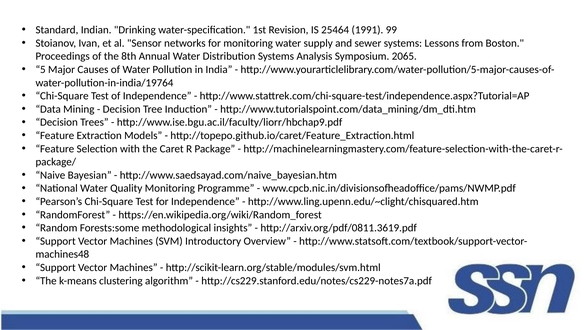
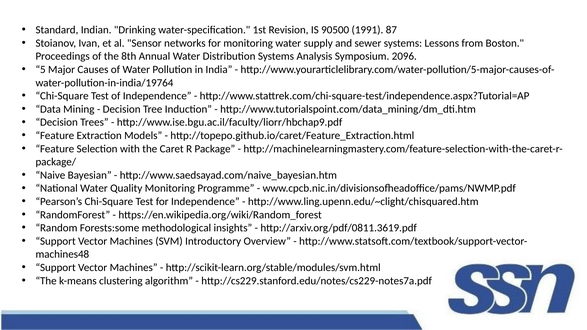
25464: 25464 -> 90500
99: 99 -> 87
2065: 2065 -> 2096
